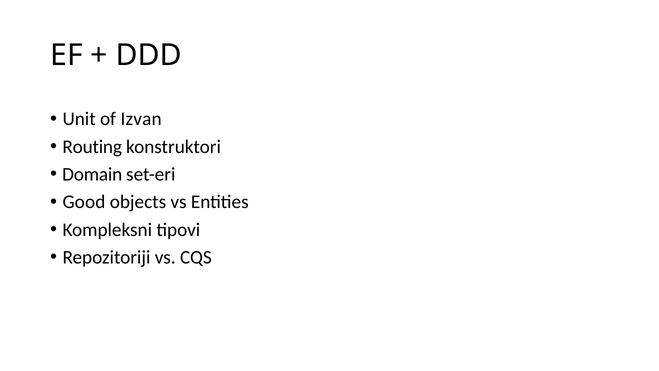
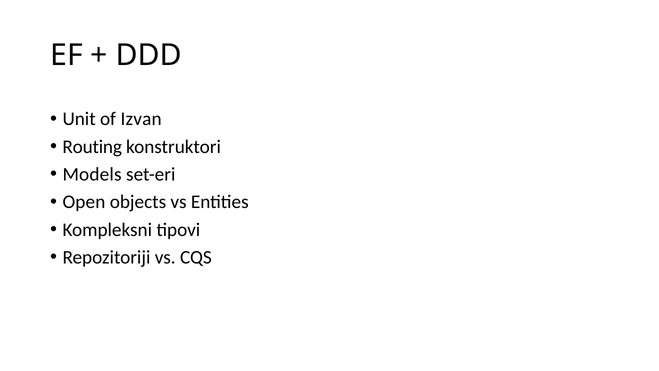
Domain: Domain -> Models
Good: Good -> Open
